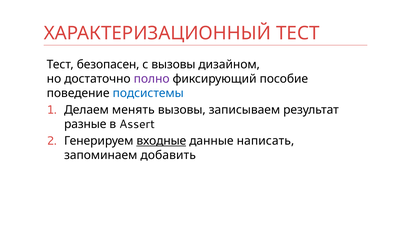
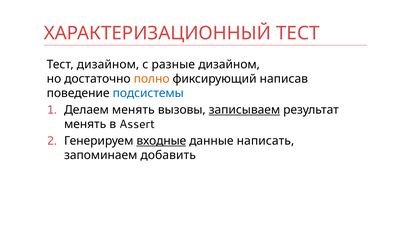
Тест безопасен: безопасен -> дизайном
с вызовы: вызовы -> разные
полно colour: purple -> orange
пособие: пособие -> написав
записываем underline: none -> present
разные at (85, 124): разные -> менять
